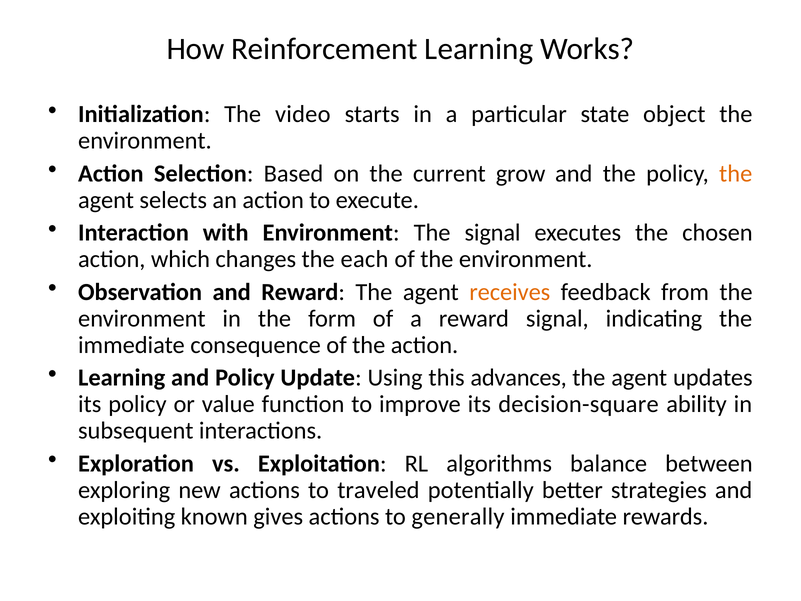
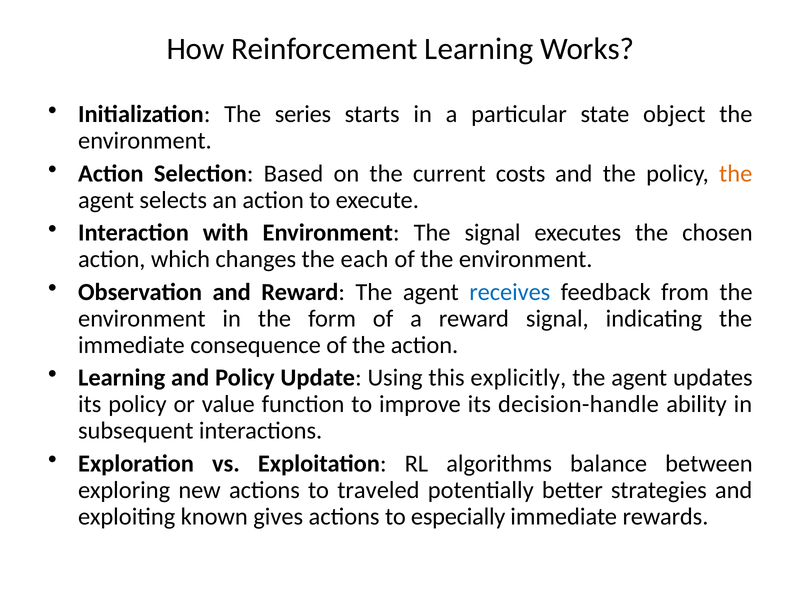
video: video -> series
grow: grow -> costs
receives colour: orange -> blue
advances: advances -> explicitly
decision-square: decision-square -> decision-handle
generally: generally -> especially
